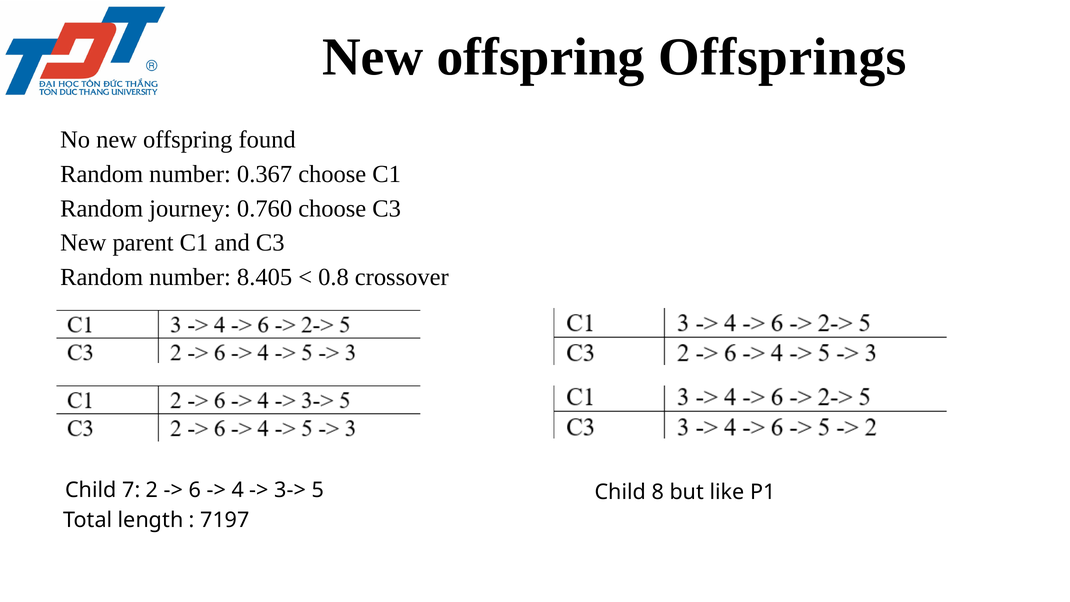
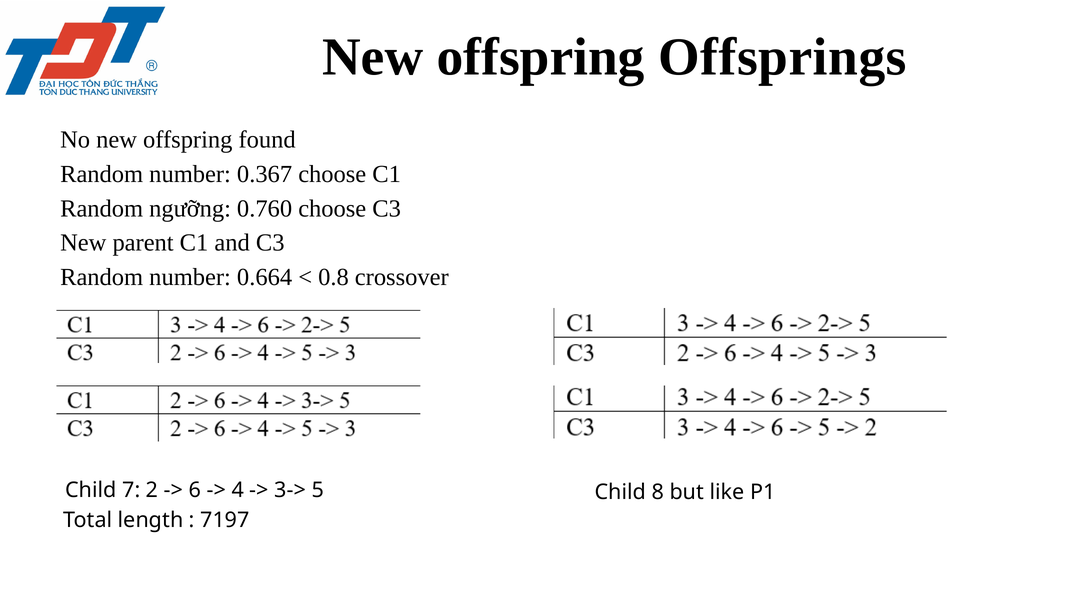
journey: journey -> ngưỡng
8.405: 8.405 -> 0.664
